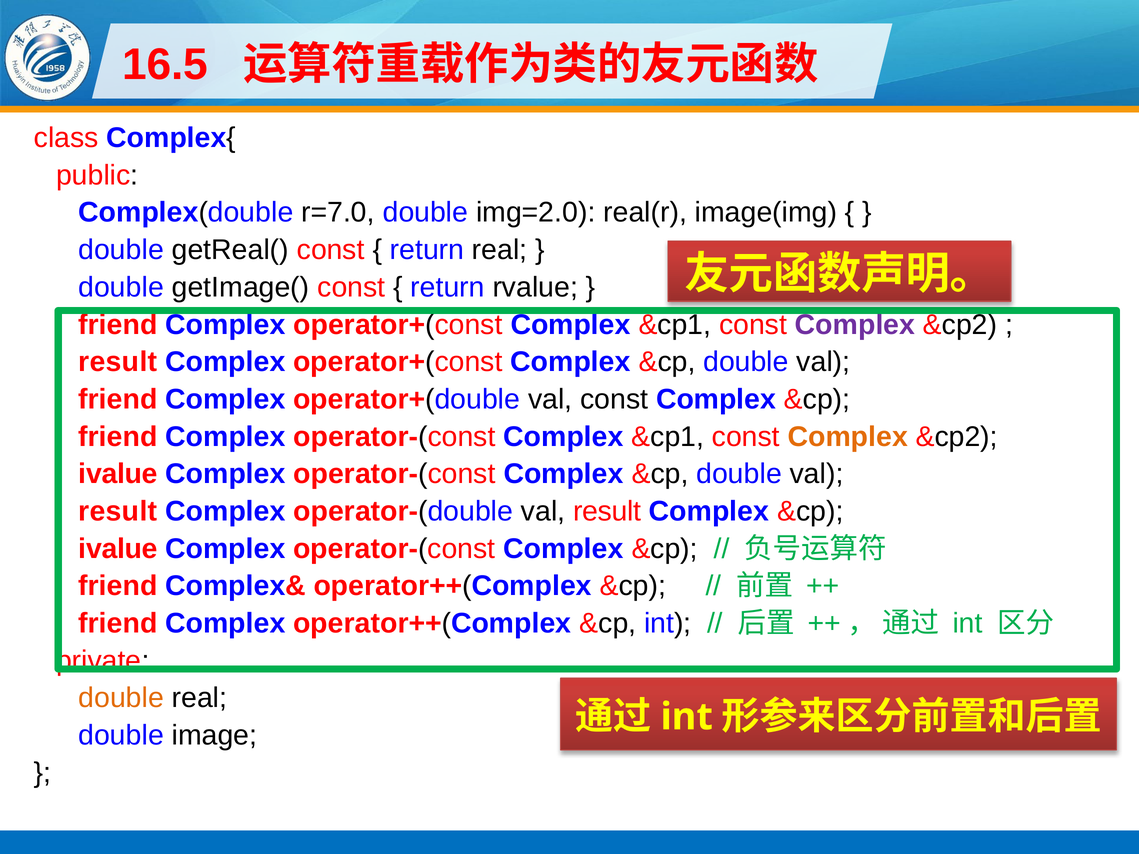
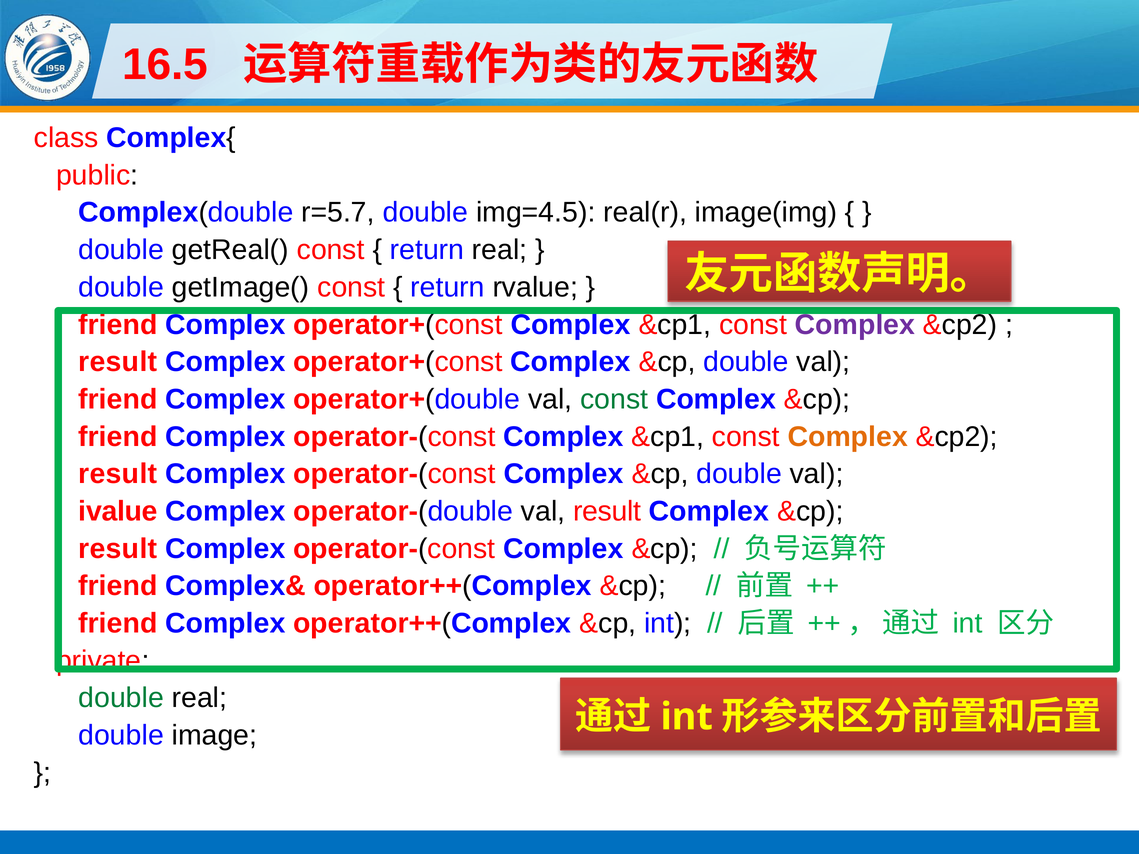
r=7.0: r=7.0 -> r=5.7
img=2.0: img=2.0 -> img=4.5
const at (614, 399) colour: black -> green
ivalue at (118, 474): ivalue -> result
result at (118, 511): result -> ivalue
ivalue at (118, 549): ivalue -> result
double at (121, 698) colour: orange -> green
